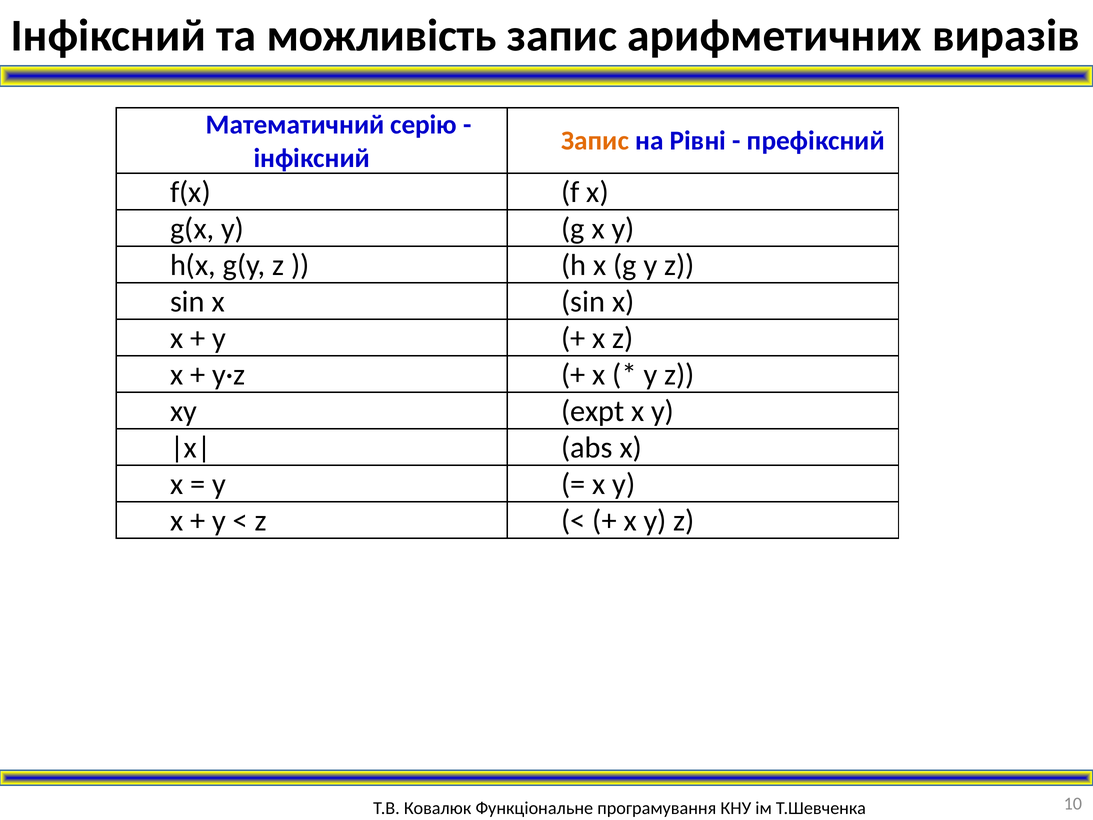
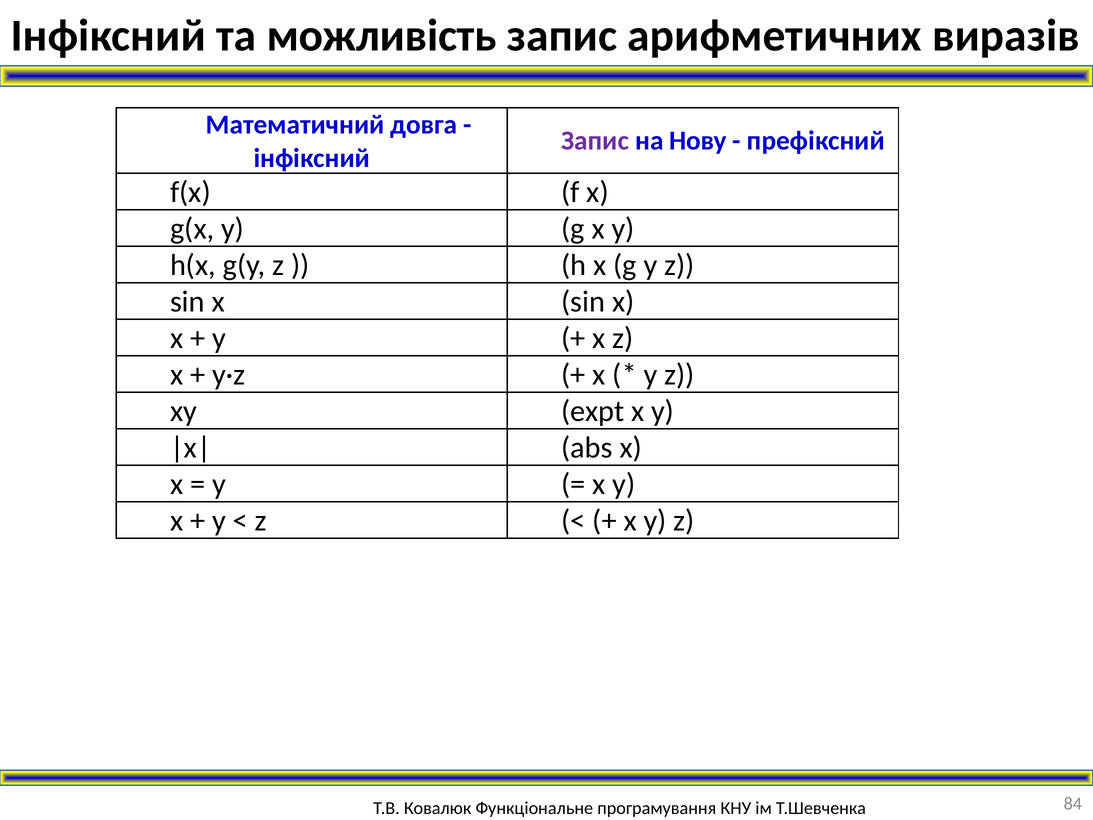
серію: серію -> довга
Запис at (595, 141) colour: orange -> purple
Рівні: Рівні -> Нову
10: 10 -> 84
